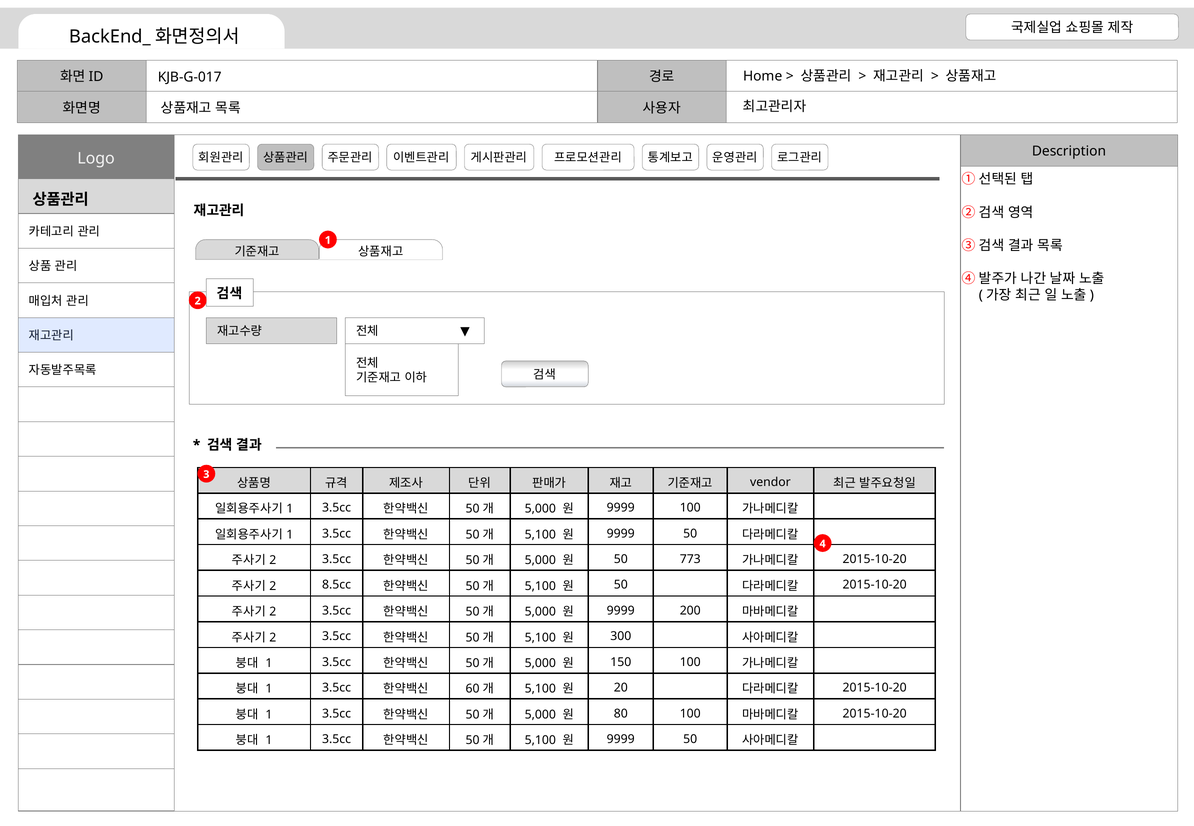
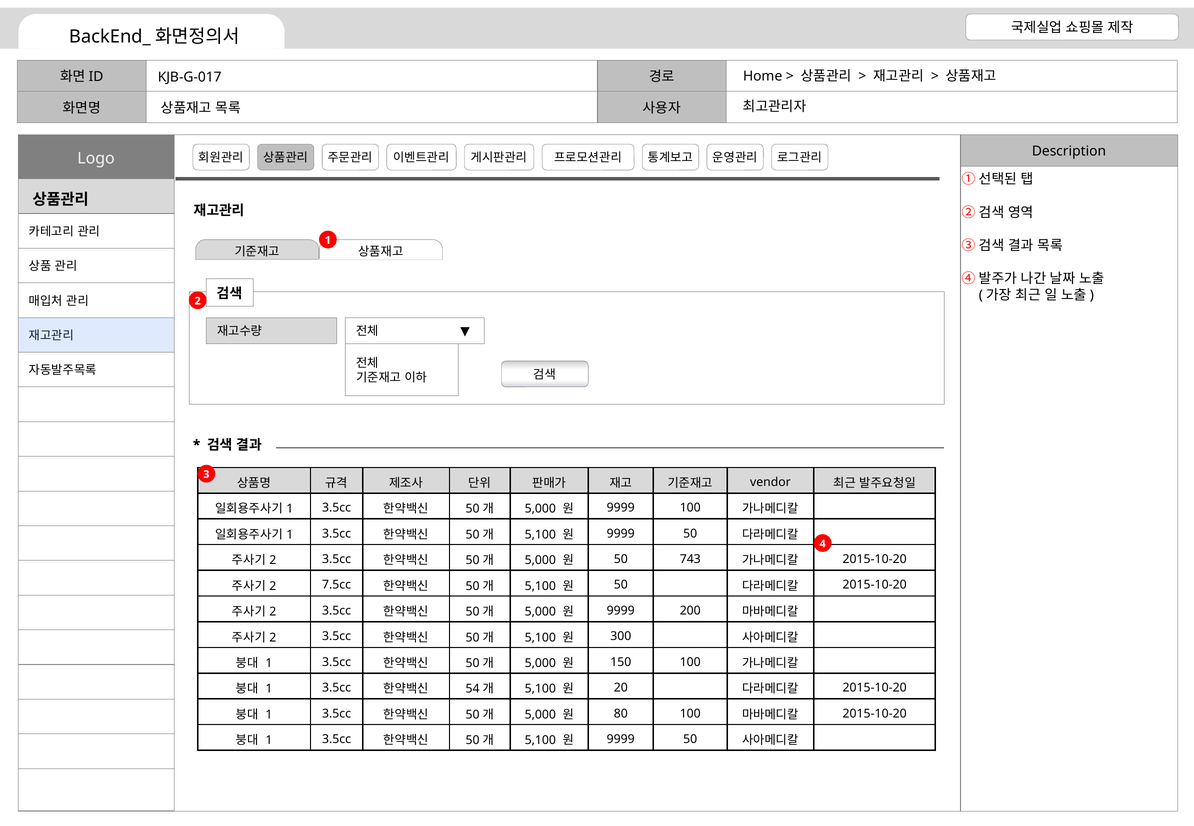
773: 773 -> 743
8.5cc: 8.5cc -> 7.5cc
60: 60 -> 54
